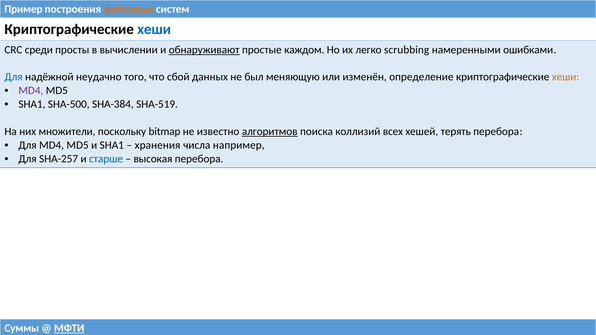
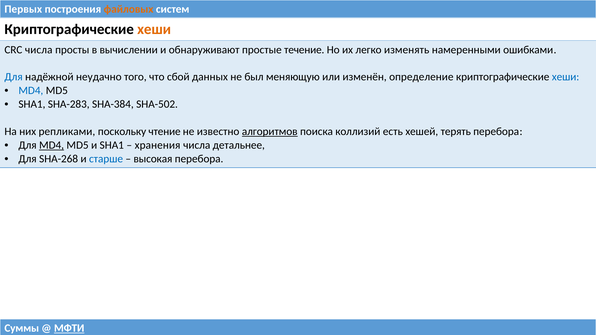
Пример: Пример -> Первых
хеши at (154, 29) colour: blue -> orange
CRC среди: среди -> числа
обнаруживают underline: present -> none
каждом: каждом -> течение
scrubbing: scrubbing -> изменять
хеши at (566, 77) colour: orange -> blue
MD4 at (31, 91) colour: purple -> blue
SHA-500: SHA-500 -> SHA-283
SHA-519: SHA-519 -> SHA-502
множители: множители -> репликами
bitmap: bitmap -> чтение
всех: всех -> есть
MD4 at (52, 145) underline: none -> present
например: например -> детальнее
SHA-257: SHA-257 -> SHA-268
